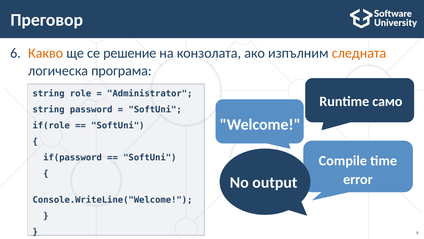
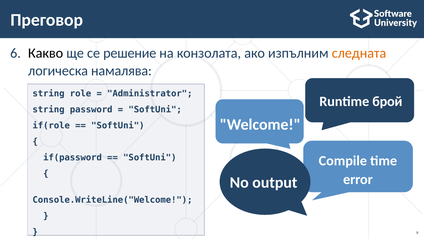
Какво colour: orange -> black
програма: програма -> намалява
само: само -> брой
